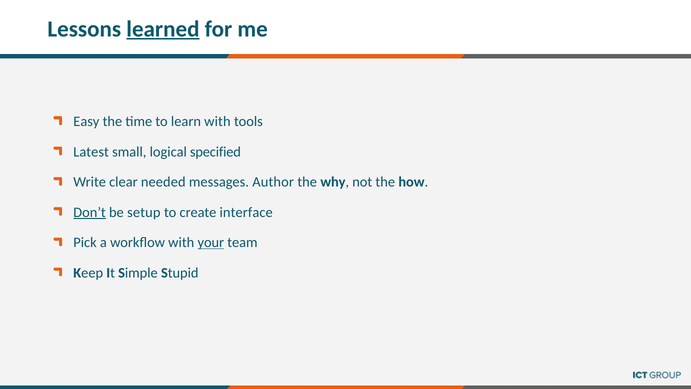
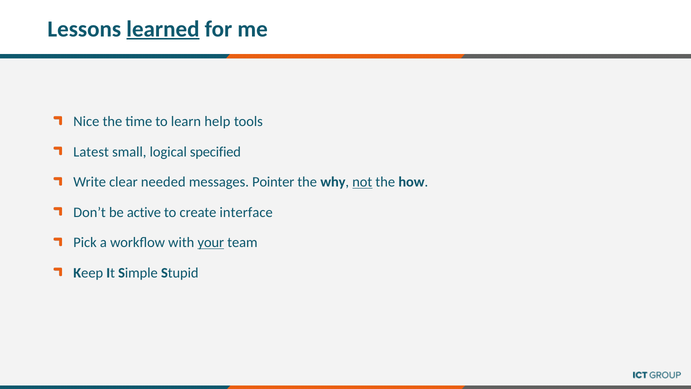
Easy: Easy -> Nice
learn with: with -> help
Author: Author -> Pointer
not underline: none -> present
Don’t underline: present -> none
setup: setup -> active
